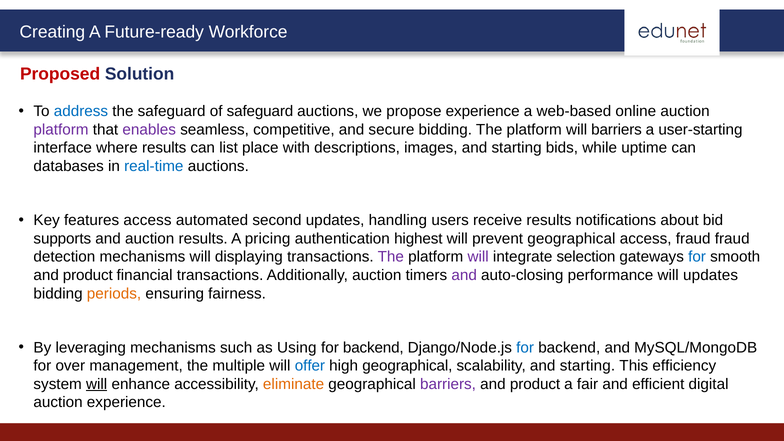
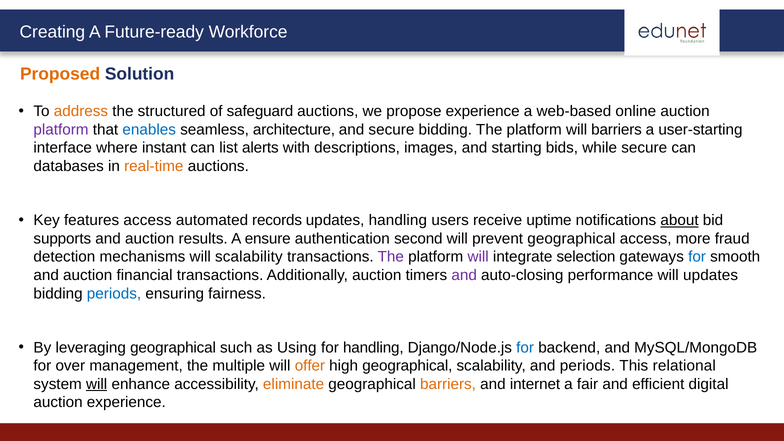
Proposed colour: red -> orange
address colour: blue -> orange
the safeguard: safeguard -> structured
enables colour: purple -> blue
competitive: competitive -> architecture
where results: results -> instant
place: place -> alerts
while uptime: uptime -> secure
real-time colour: blue -> orange
second: second -> records
receive results: results -> uptime
about underline: none -> present
pricing: pricing -> ensure
highest: highest -> second
access fraud: fraud -> more
will displaying: displaying -> scalability
product at (88, 275): product -> auction
periods at (114, 294) colour: orange -> blue
leveraging mechanisms: mechanisms -> geographical
backend at (373, 348): backend -> handling
offer colour: blue -> orange
scalability and starting: starting -> periods
efficiency: efficiency -> relational
barriers at (448, 384) colour: purple -> orange
product at (535, 384): product -> internet
